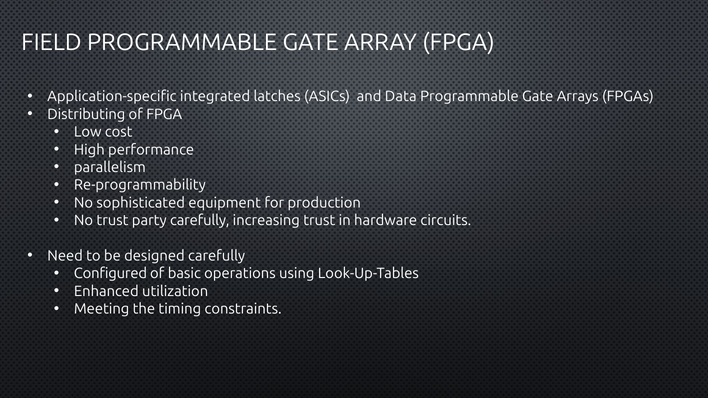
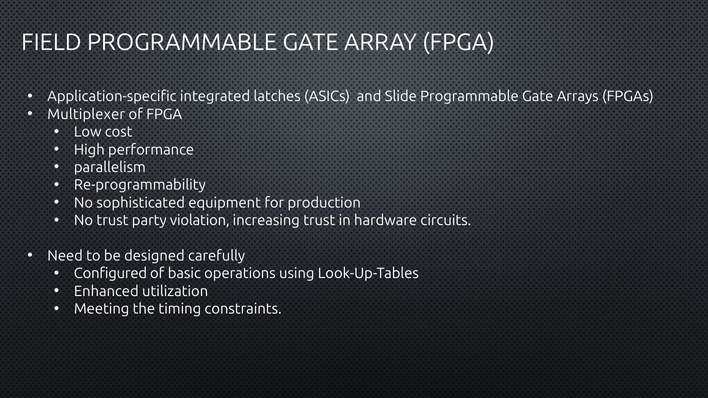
Data: Data -> Slide
Distributing: Distributing -> Multiplexer
party carefully: carefully -> violation
